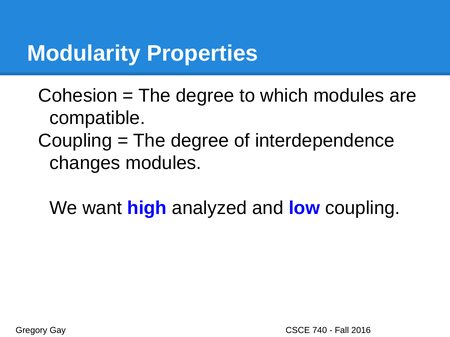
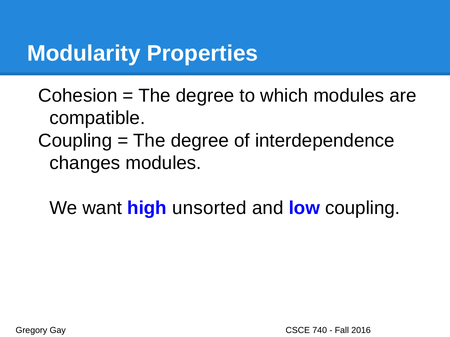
analyzed: analyzed -> unsorted
